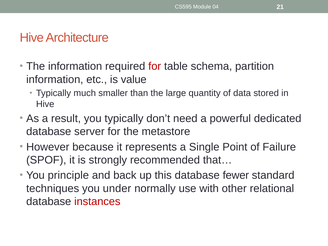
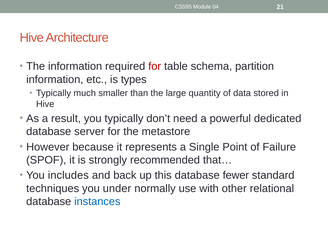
value: value -> types
principle: principle -> includes
instances colour: red -> blue
